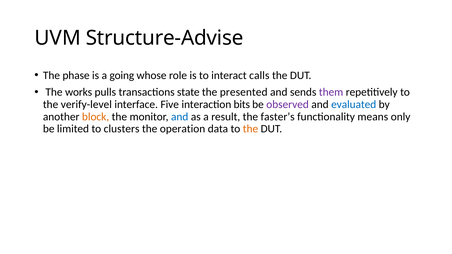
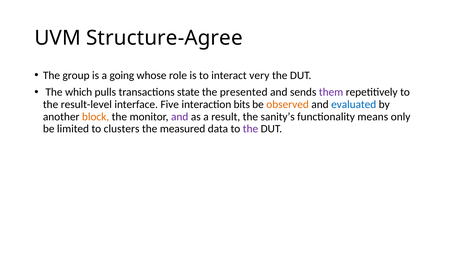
Structure-Advise: Structure-Advise -> Structure-Agree
phase: phase -> group
calls: calls -> very
works: works -> which
verify-level: verify-level -> result-level
observed colour: purple -> orange
and at (180, 117) colour: blue -> purple
faster’s: faster’s -> sanity’s
operation: operation -> measured
the at (250, 129) colour: orange -> purple
